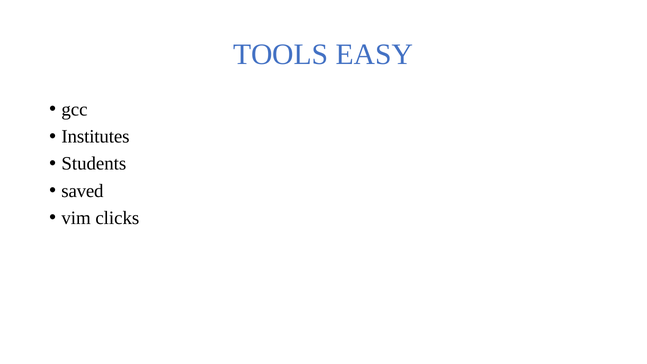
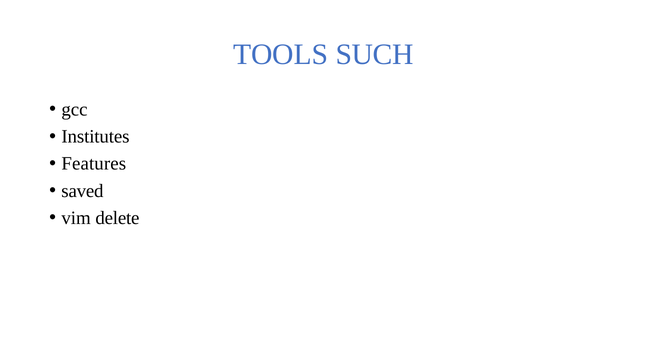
EASY: EASY -> SUCH
Students: Students -> Features
clicks: clicks -> delete
